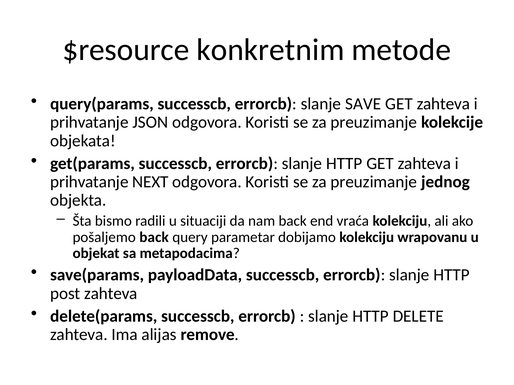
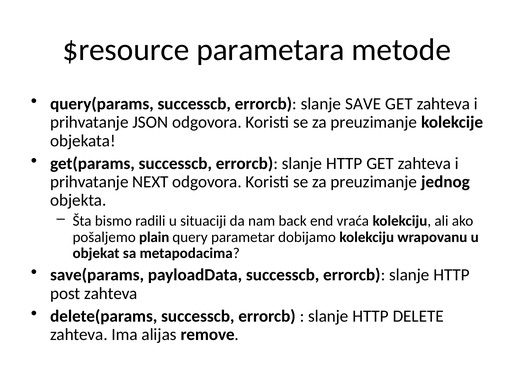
konkretnim: konkretnim -> parametara
pošaljemo back: back -> plain
